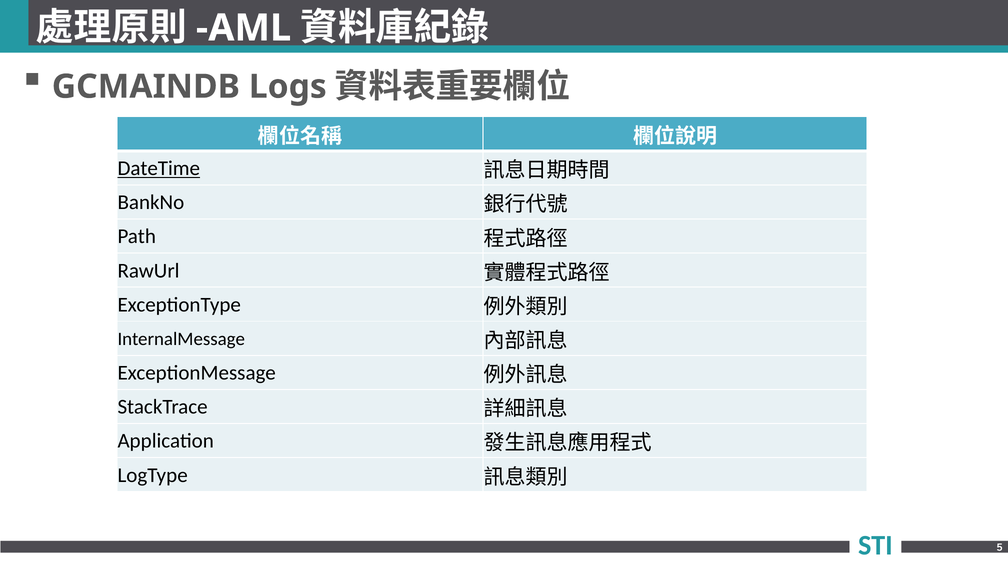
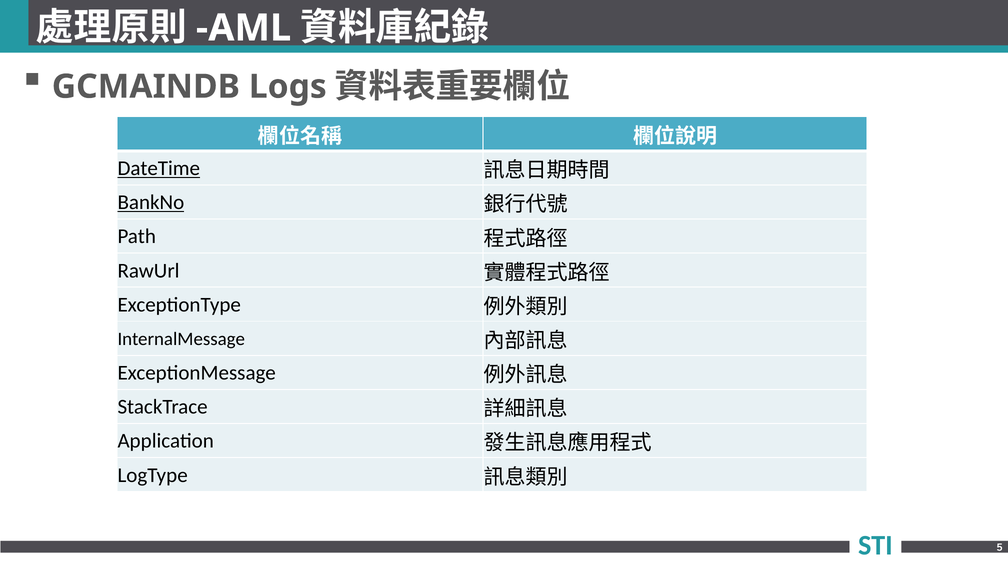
BankNo underline: none -> present
